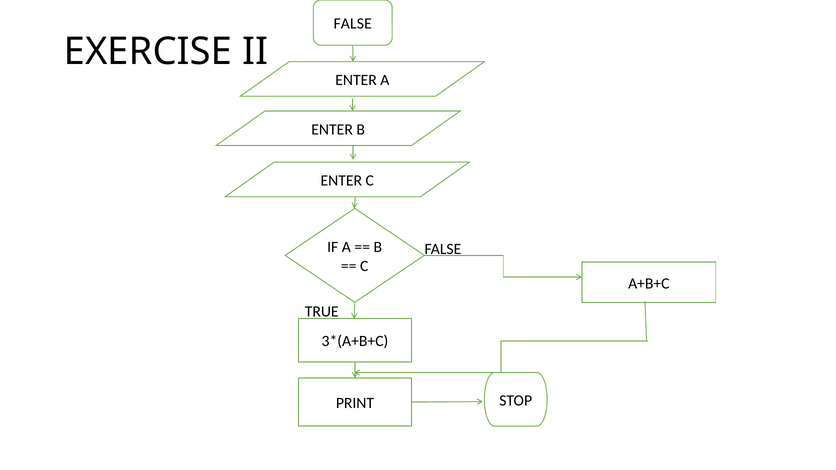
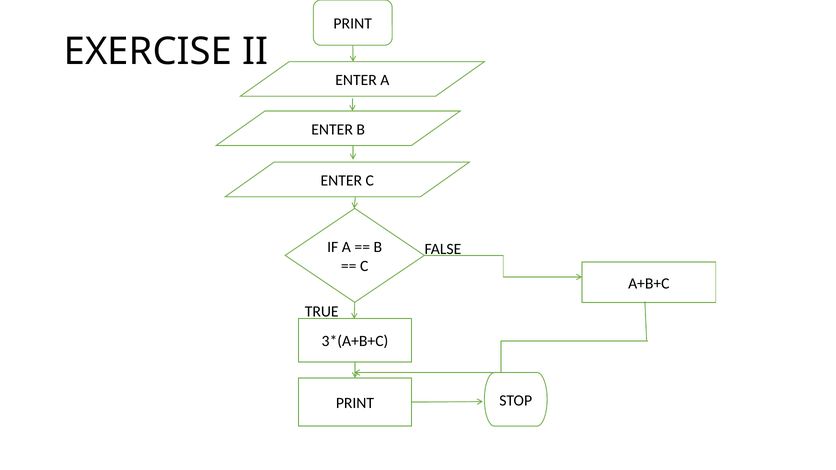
FALSE at (353, 24): FALSE -> PRINT
